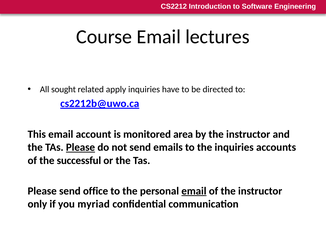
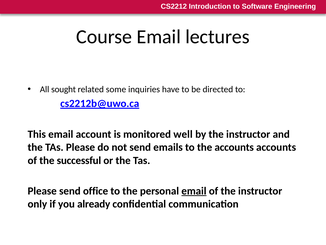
apply: apply -> some
area: area -> well
Please at (80, 147) underline: present -> none
the inquiries: inquiries -> accounts
myriad: myriad -> already
